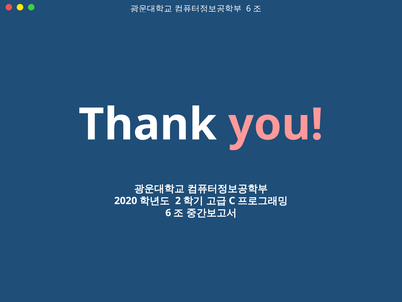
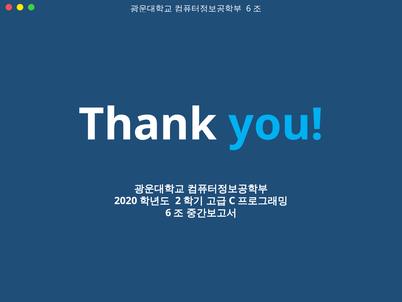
you colour: pink -> light blue
